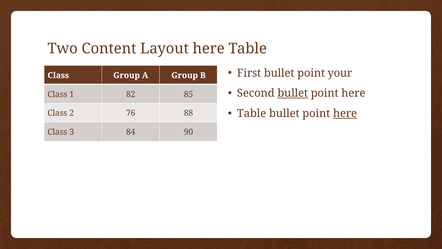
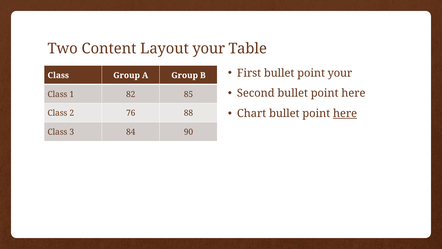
Layout here: here -> your
bullet at (293, 93) underline: present -> none
Table at (252, 113): Table -> Chart
